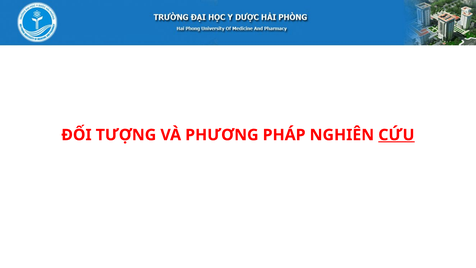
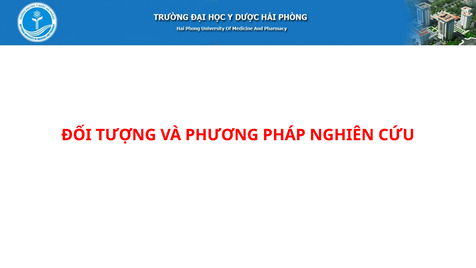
CỨU underline: present -> none
